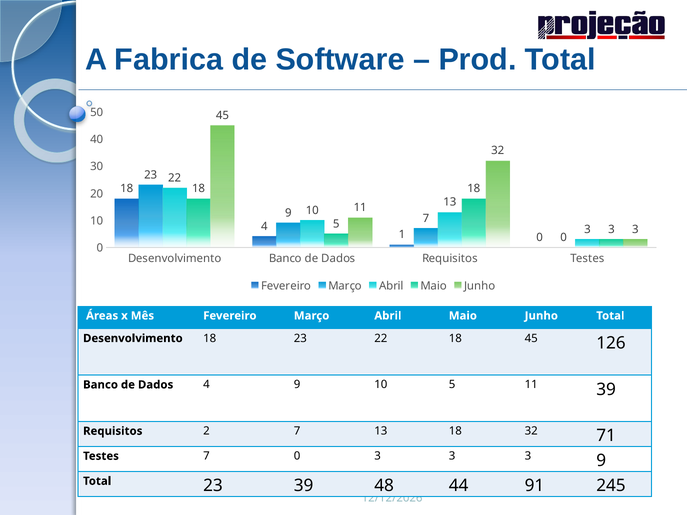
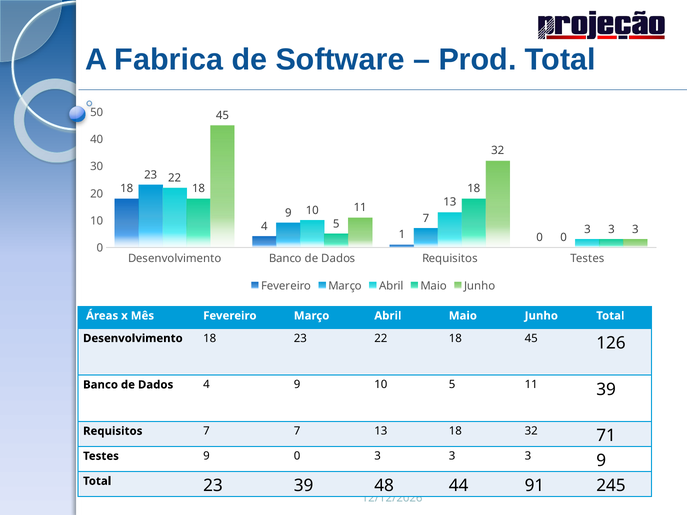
Requisitos 2: 2 -> 7
Testes 7: 7 -> 9
